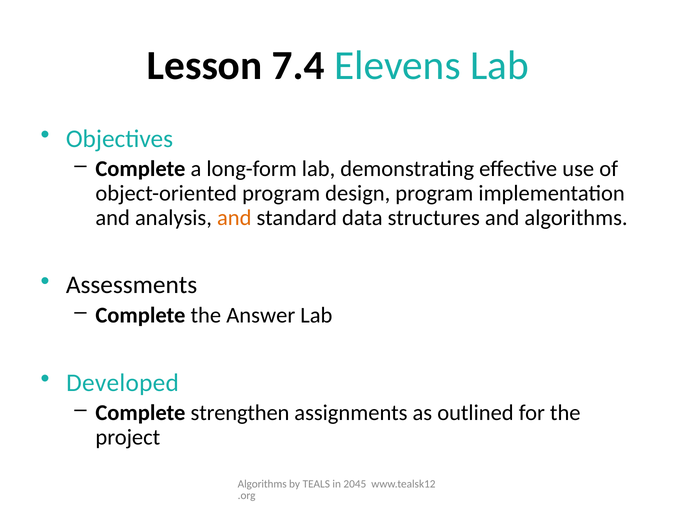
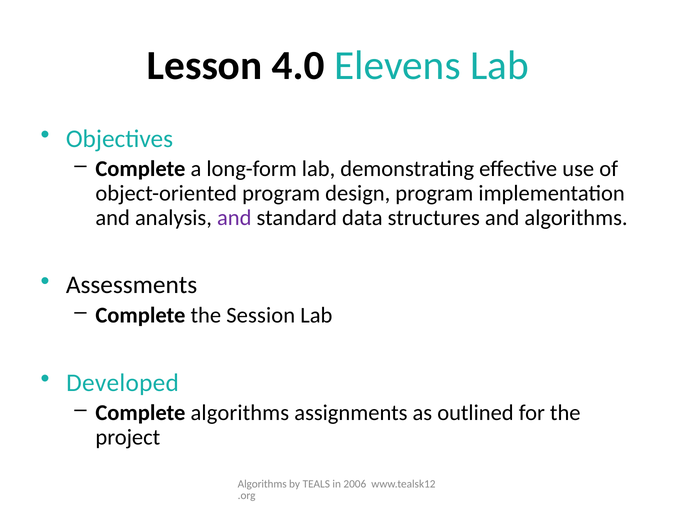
7.4: 7.4 -> 4.0
and at (234, 218) colour: orange -> purple
Answer: Answer -> Session
Complete strengthen: strengthen -> algorithms
2045: 2045 -> 2006
